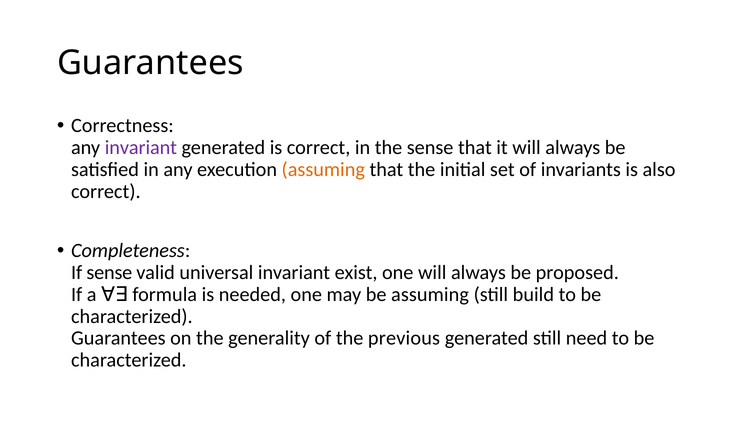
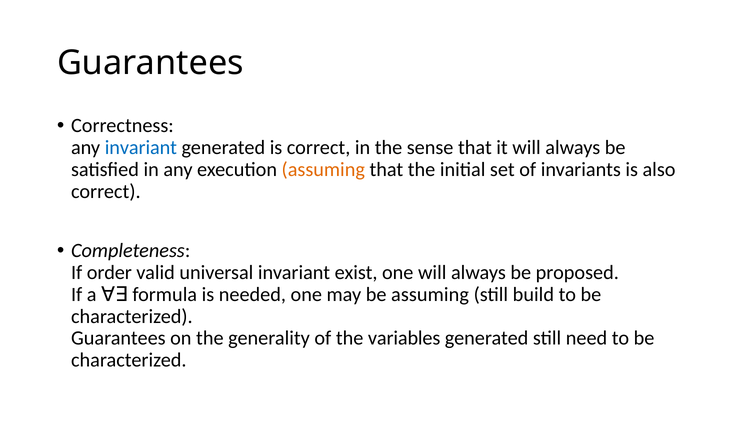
invariant at (141, 147) colour: purple -> blue
If sense: sense -> order
previous: previous -> variables
